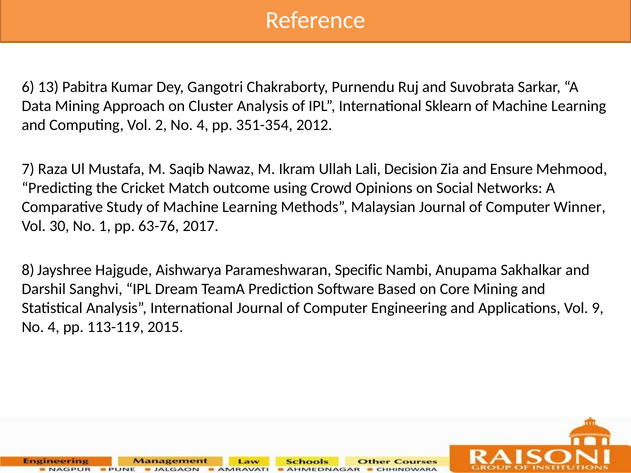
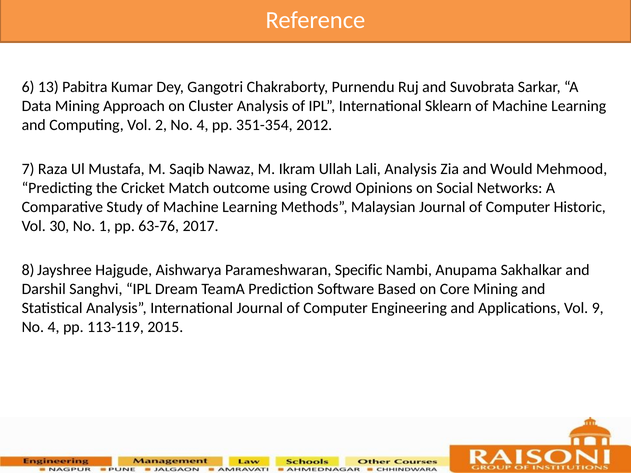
Lali Decision: Decision -> Analysis
Ensure: Ensure -> Would
Winner: Winner -> Historic
